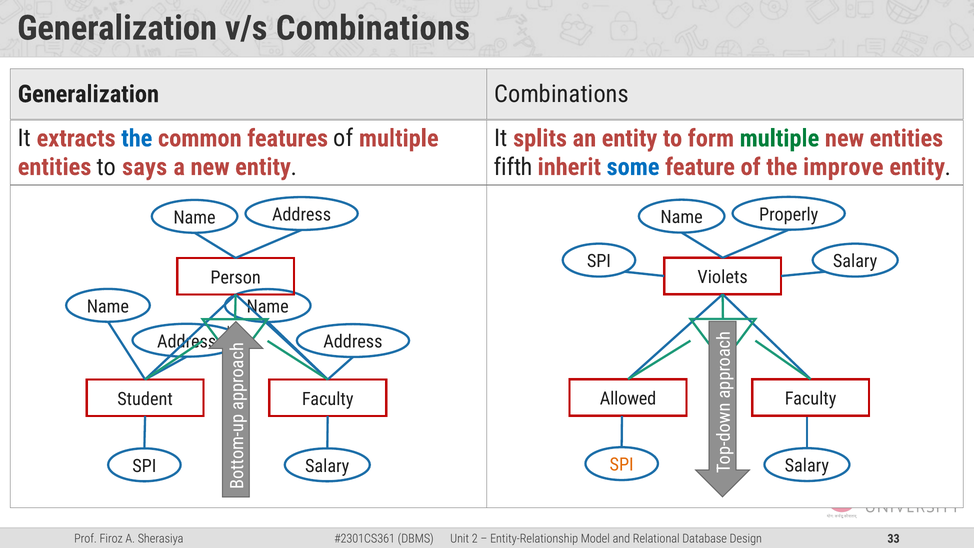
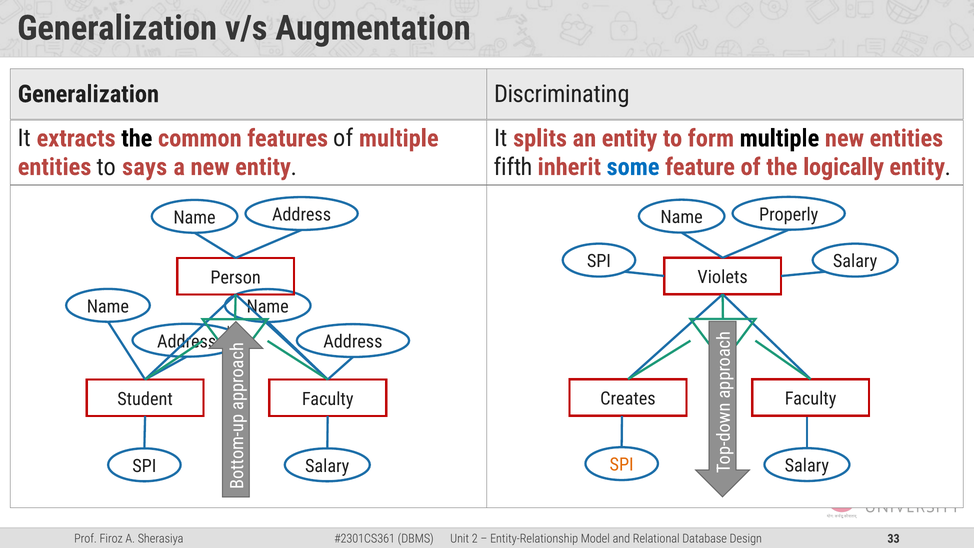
v/s Combinations: Combinations -> Augmentation
Generalization Combinations: Combinations -> Discriminating
the at (137, 138) colour: blue -> black
multiple at (779, 138) colour: green -> black
improve: improve -> logically
Allowed: Allowed -> Creates
